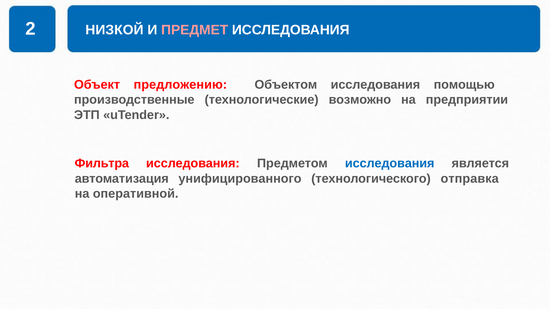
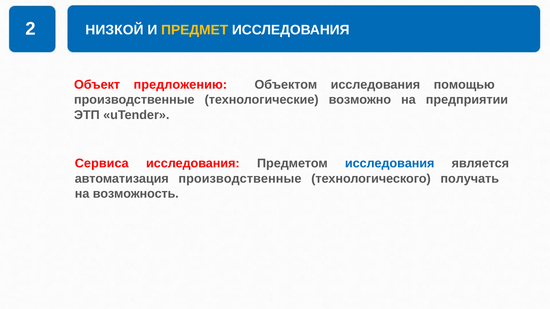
ПРЕДМЕТ colour: pink -> yellow
Фильтра: Фильтра -> Сервиса
автоматизация унифицированного: унифицированного -> производственные
отправка: отправка -> получать
оперативной: оперативной -> возможность
